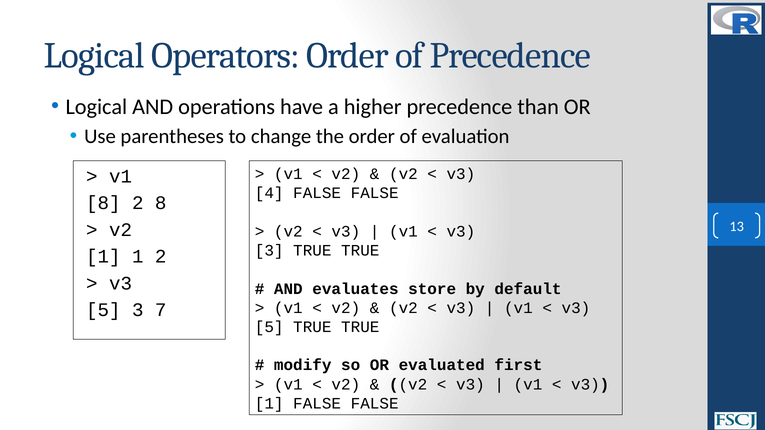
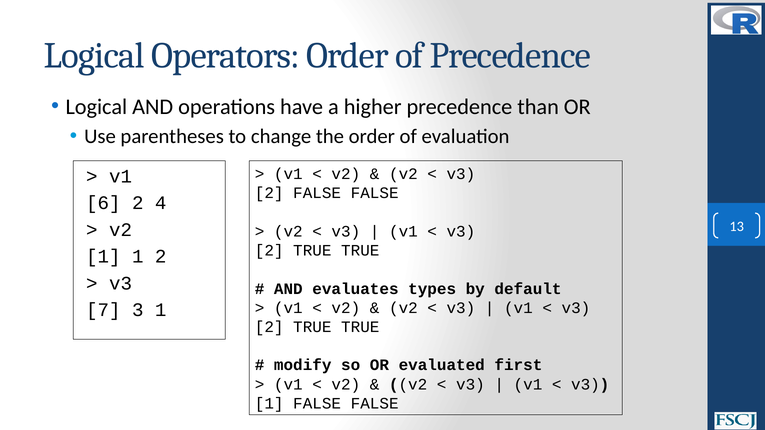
4 at (269, 193): 4 -> 2
8 at (103, 203): 8 -> 6
2 8: 8 -> 4
3 at (269, 251): 3 -> 2
store: store -> types
5 at (103, 310): 5 -> 7
3 7: 7 -> 1
5 at (269, 327): 5 -> 2
